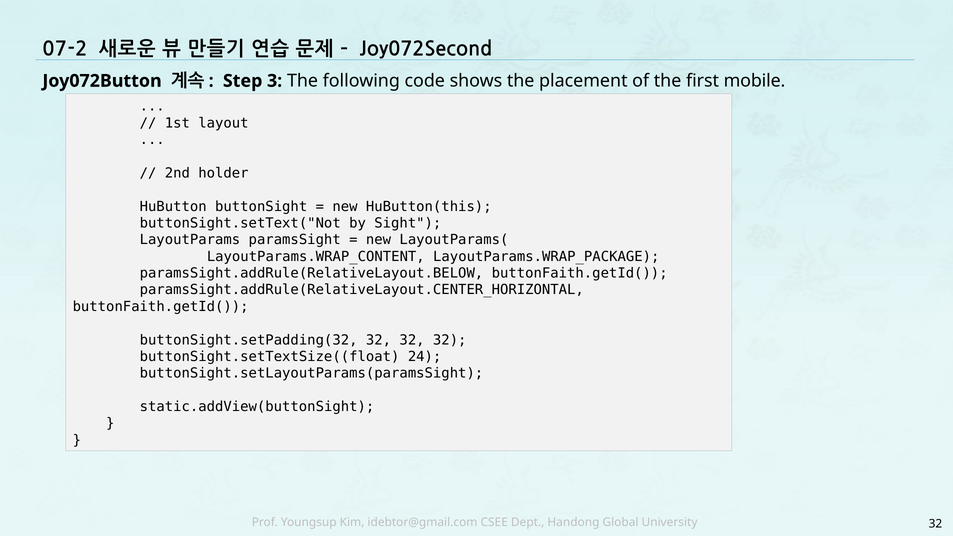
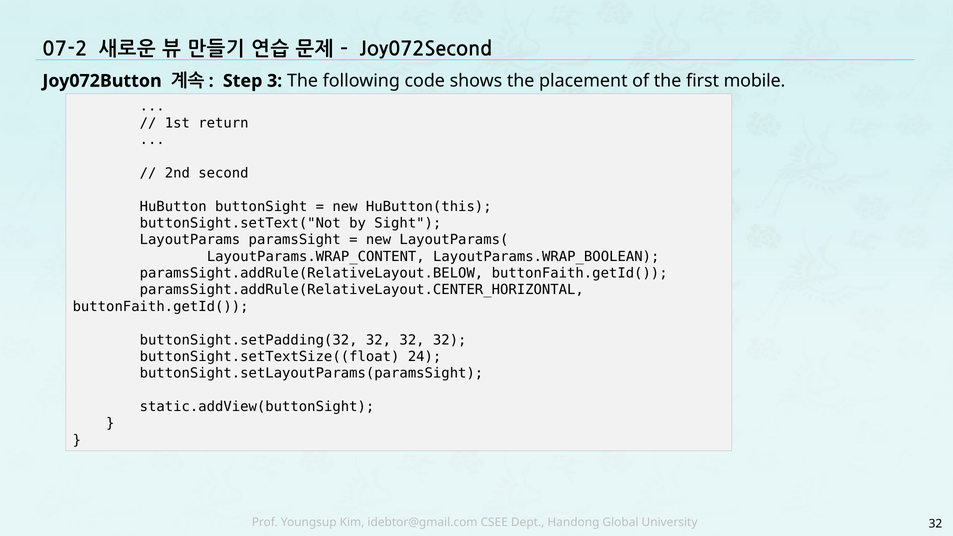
layout: layout -> return
holder: holder -> second
LayoutParams.WRAP_PACKAGE: LayoutParams.WRAP_PACKAGE -> LayoutParams.WRAP_BOOLEAN
